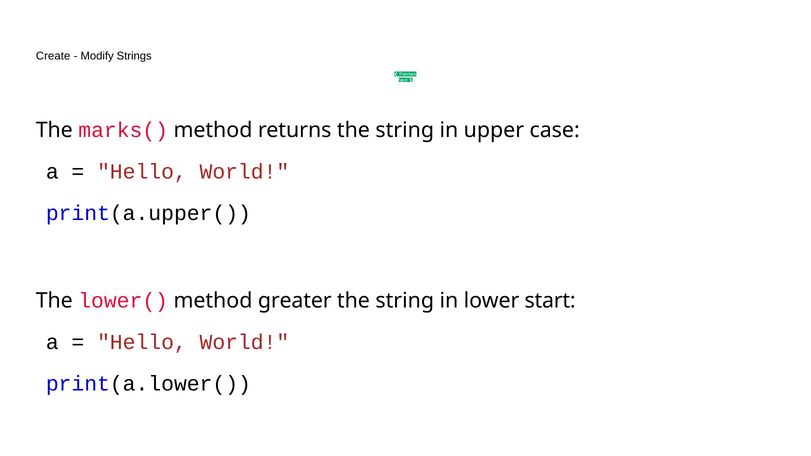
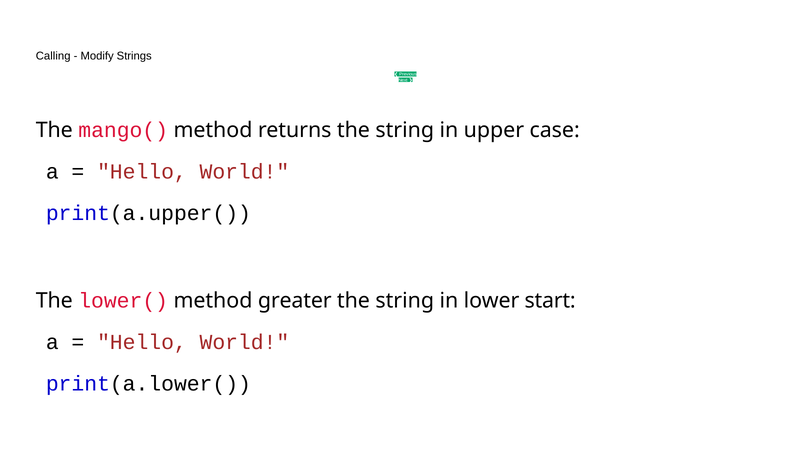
Create: Create -> Calling
marks(: marks( -> mango(
